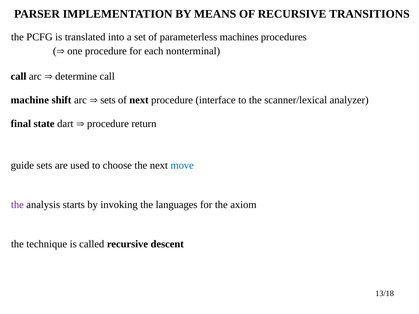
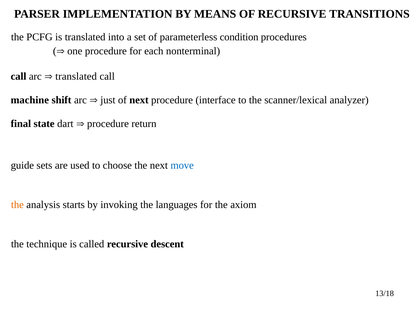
machines: machines -> condition
determine at (76, 76): determine -> translated
sets at (108, 100): sets -> just
the at (17, 205) colour: purple -> orange
